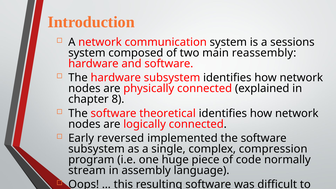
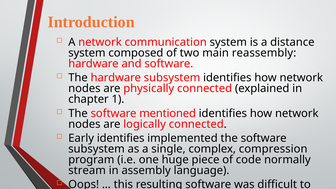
sessions: sessions -> distance
8: 8 -> 1
theoretical: theoretical -> mentioned
Early reversed: reversed -> identifies
